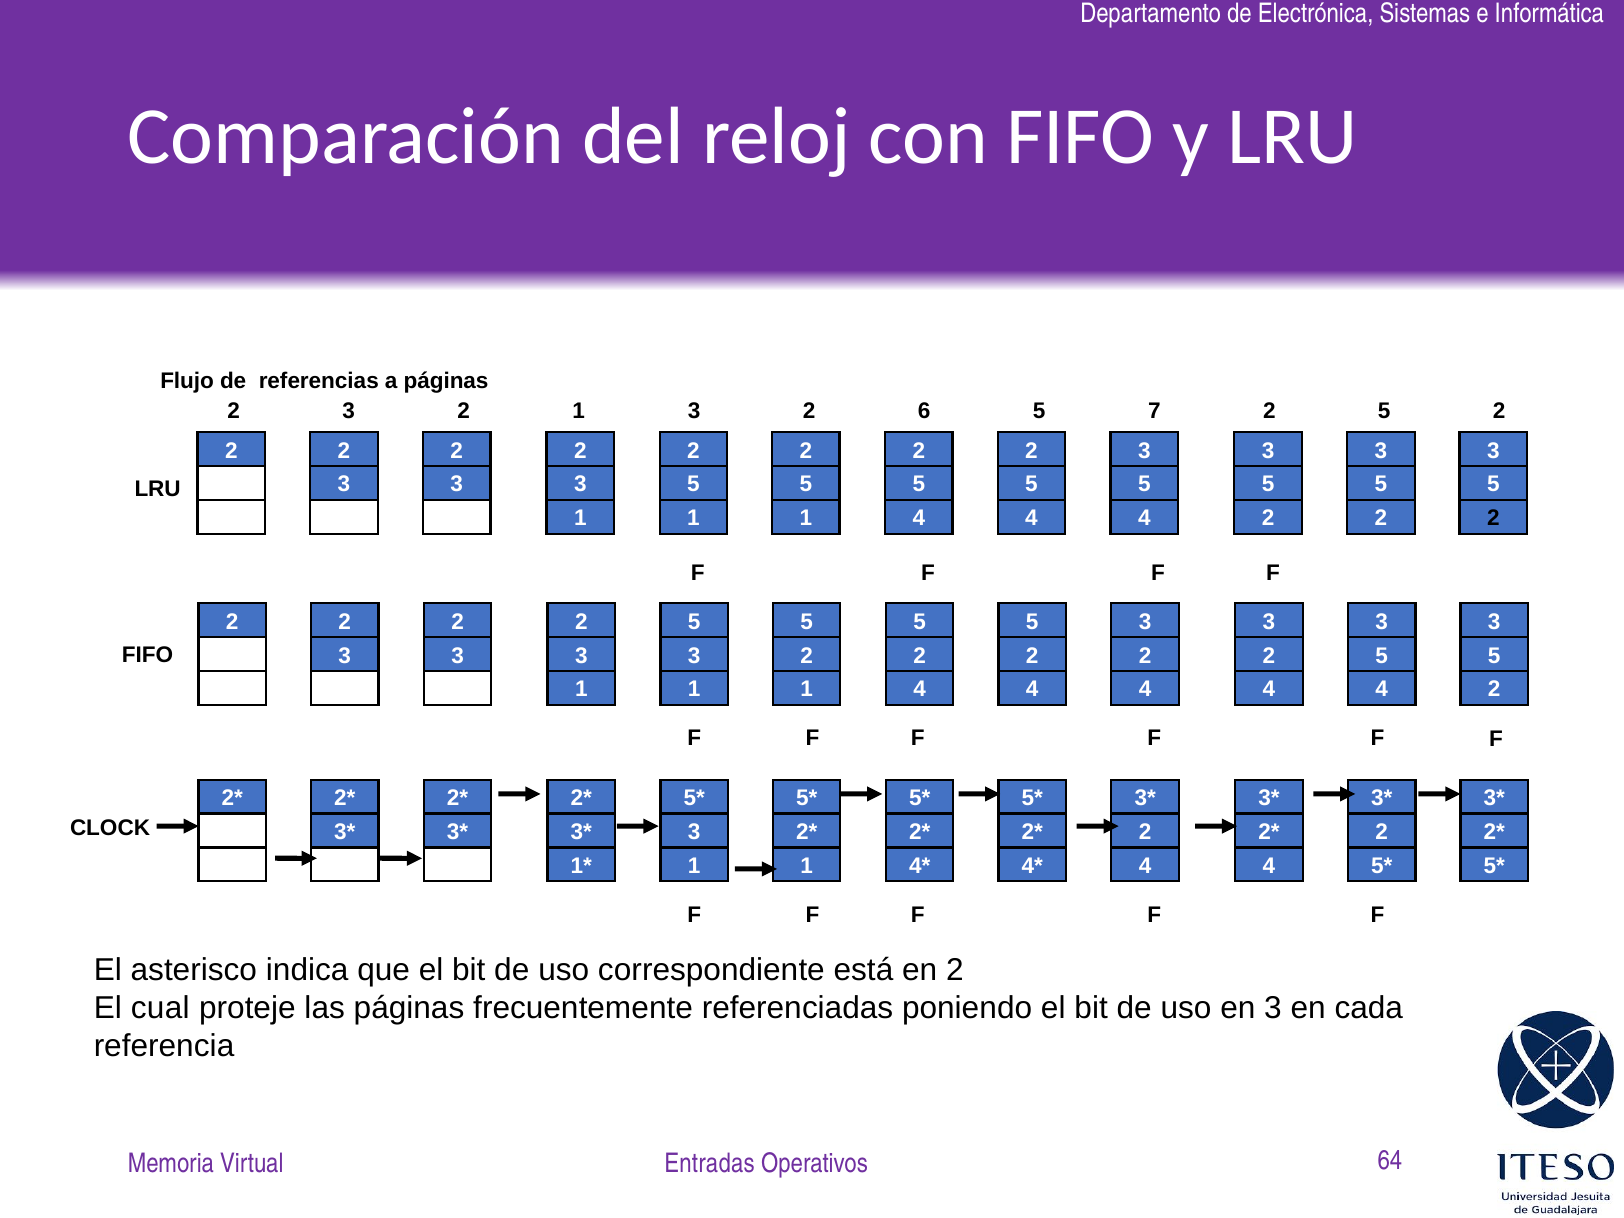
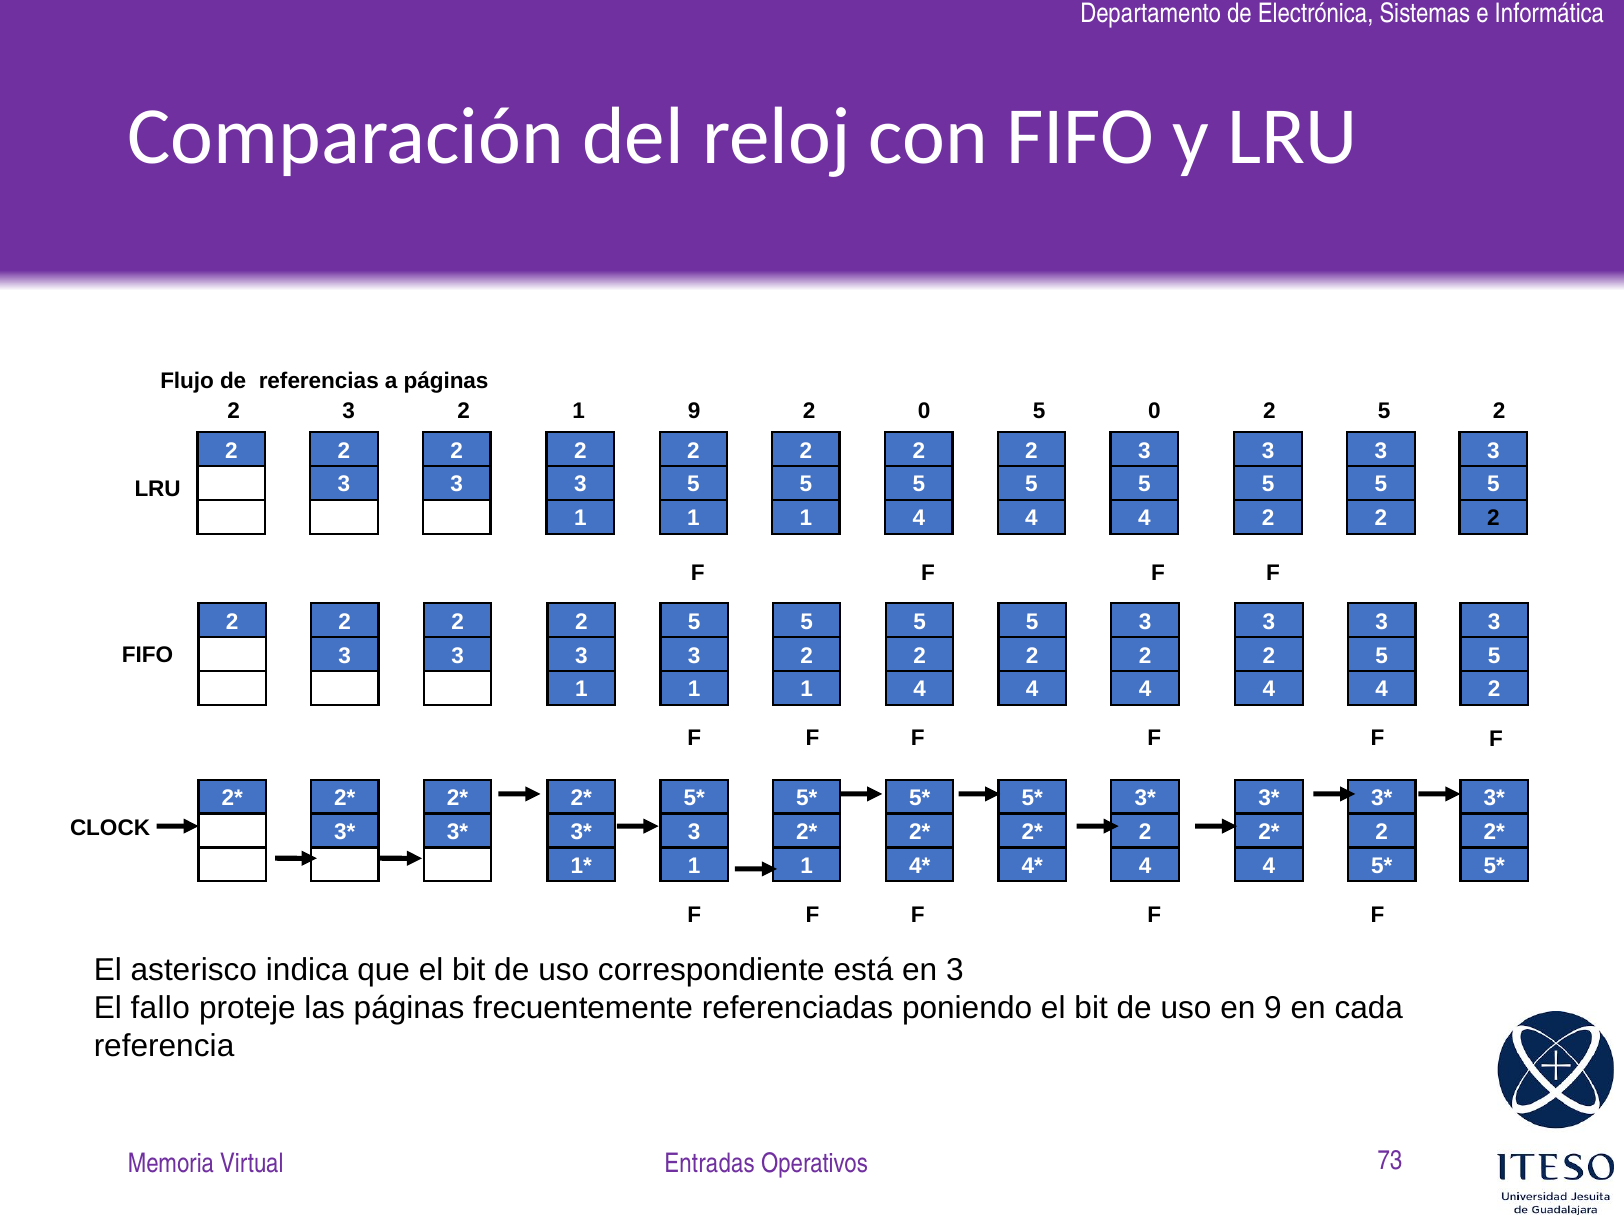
1 3: 3 -> 9
2 6: 6 -> 0
5 7: 7 -> 0
en 2: 2 -> 3
cual: cual -> fallo
en 3: 3 -> 9
64: 64 -> 73
